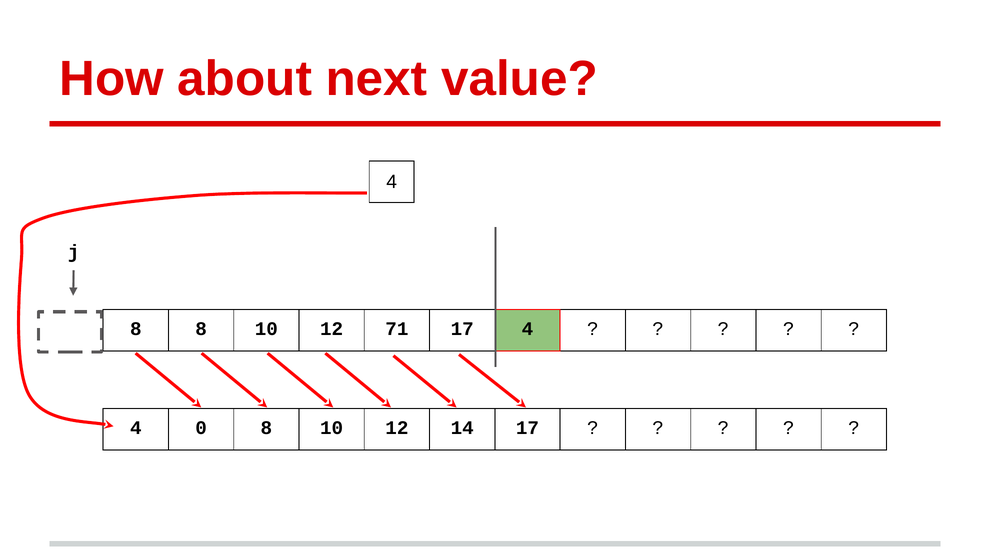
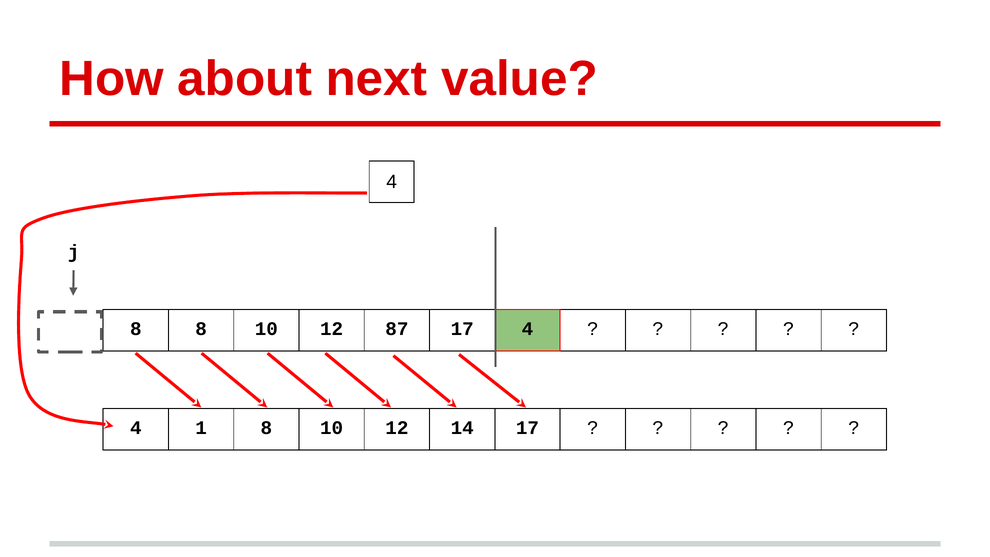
71: 71 -> 87
0: 0 -> 1
